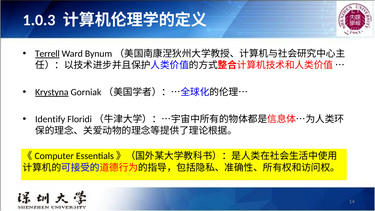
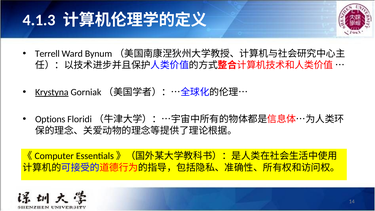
1.0.3: 1.0.3 -> 4.1.3
Terrell underline: present -> none
Identify: Identify -> Options
